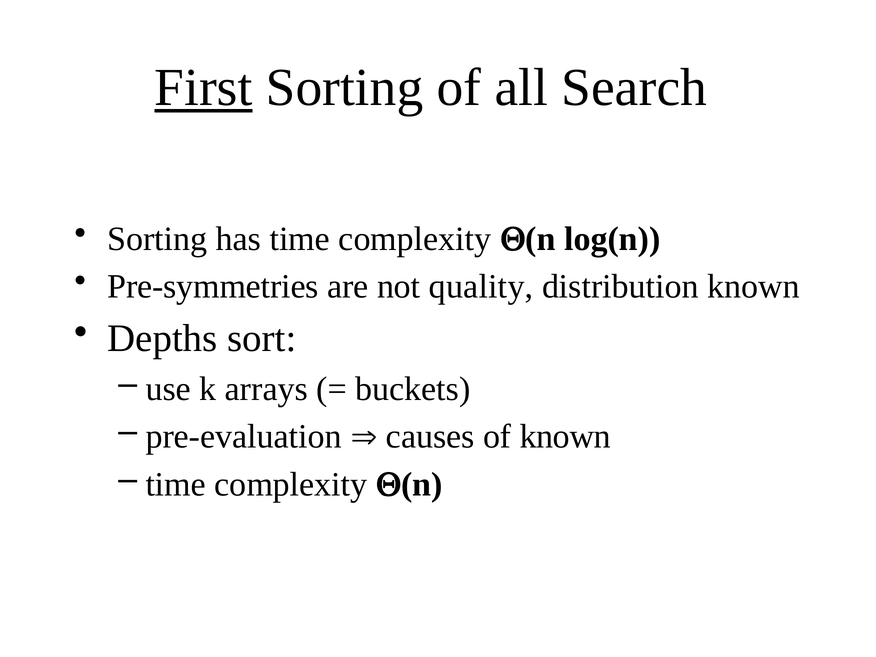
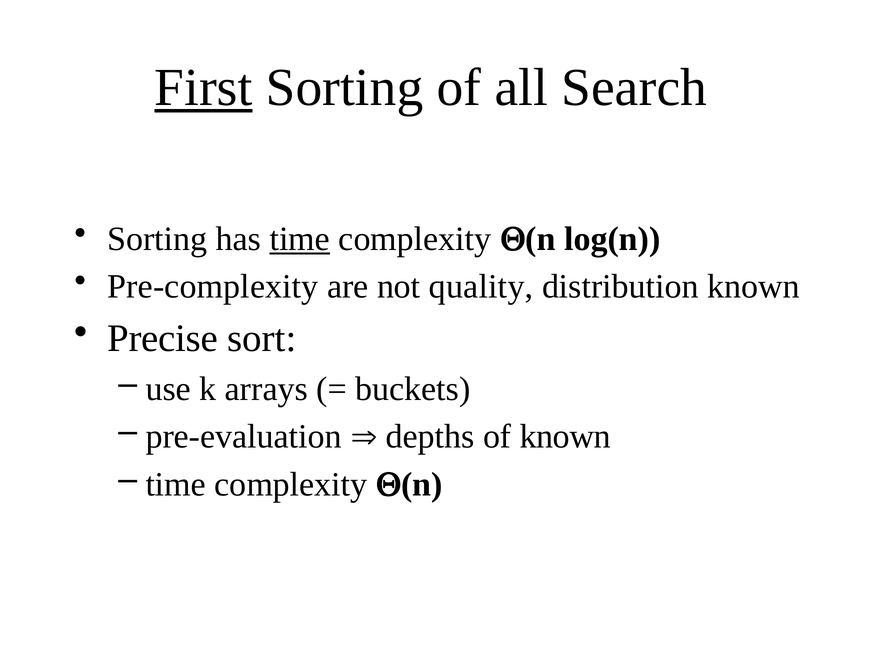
time at (300, 239) underline: none -> present
Pre-symmetries: Pre-symmetries -> Pre-complexity
Depths: Depths -> Precise
causes: causes -> depths
